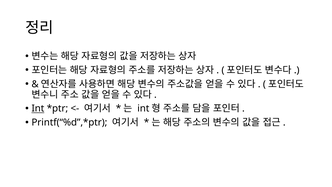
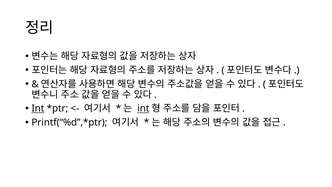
int at (143, 108) underline: none -> present
